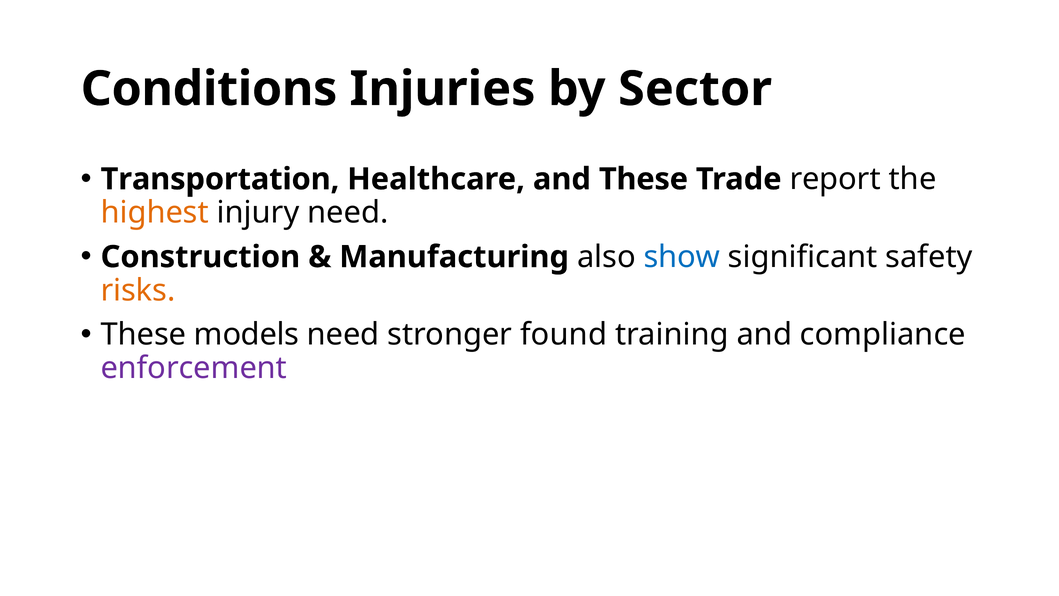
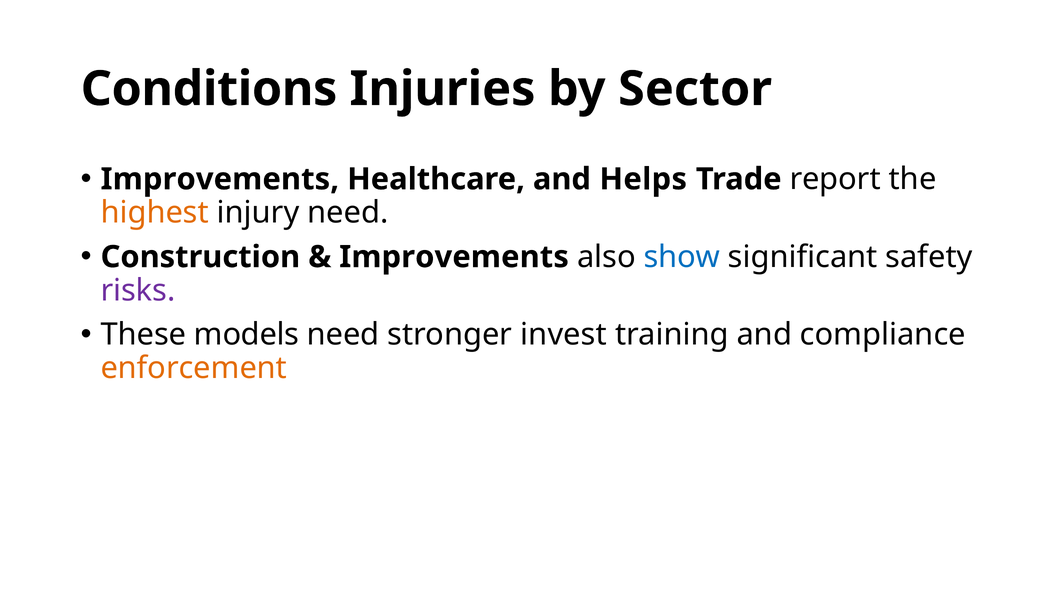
Transportation at (220, 179): Transportation -> Improvements
and These: These -> Helps
Manufacturing at (454, 257): Manufacturing -> Improvements
risks colour: orange -> purple
found: found -> invest
enforcement colour: purple -> orange
